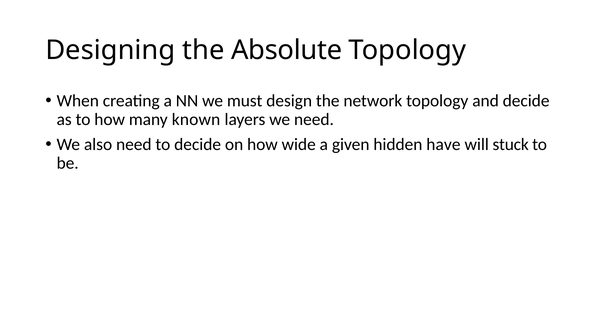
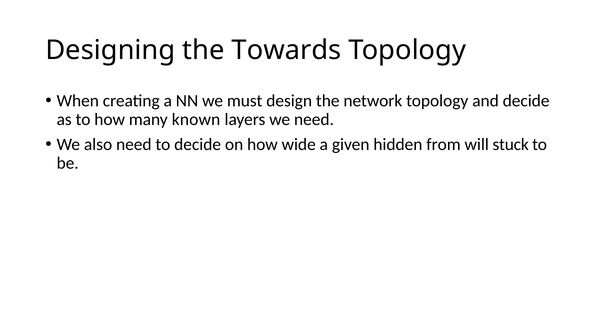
Absolute: Absolute -> Towards
have: have -> from
